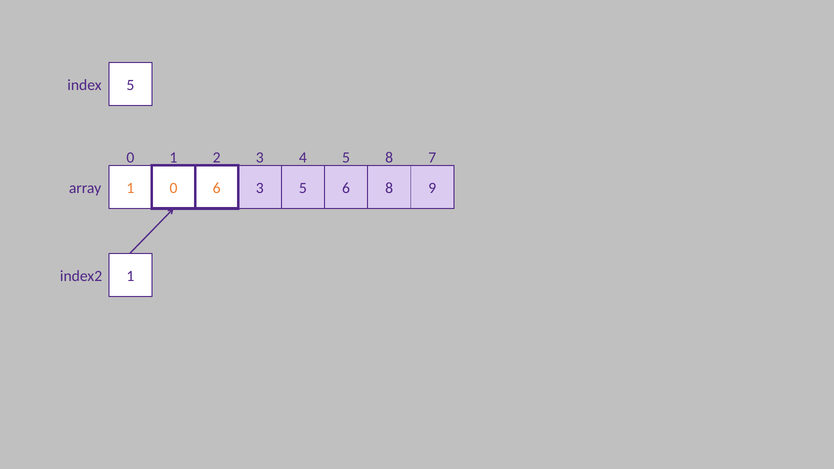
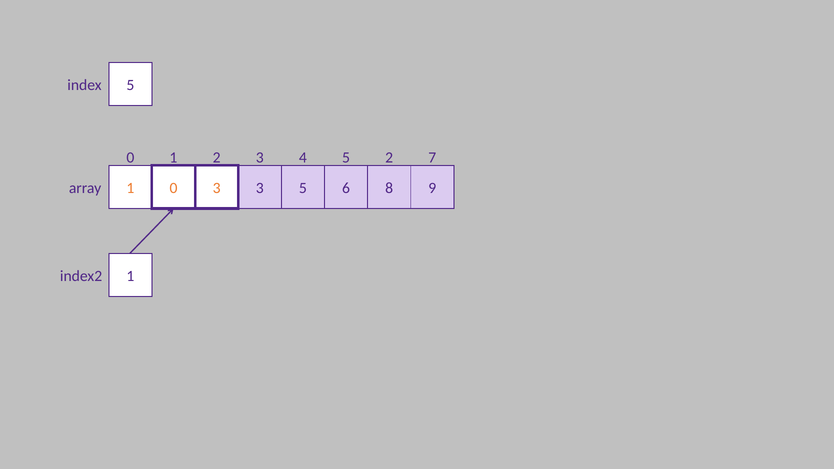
5 8: 8 -> 2
0 6: 6 -> 3
